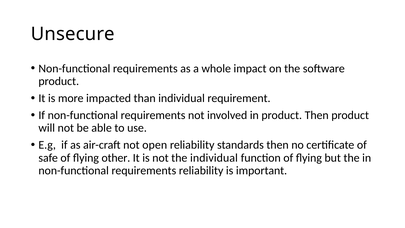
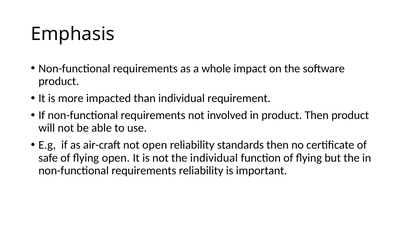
Unsecure: Unsecure -> Emphasis
flying other: other -> open
